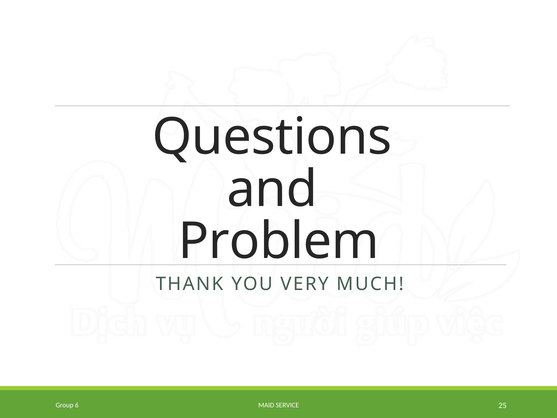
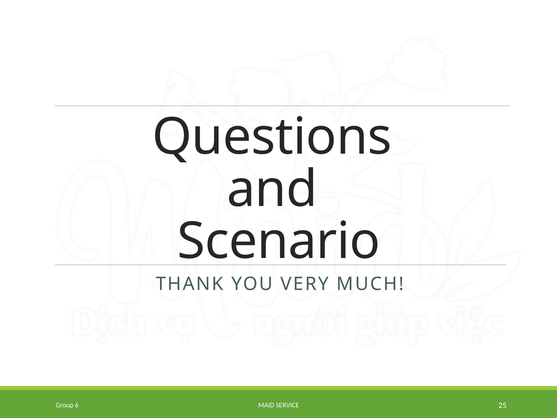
Problem: Problem -> Scenario
